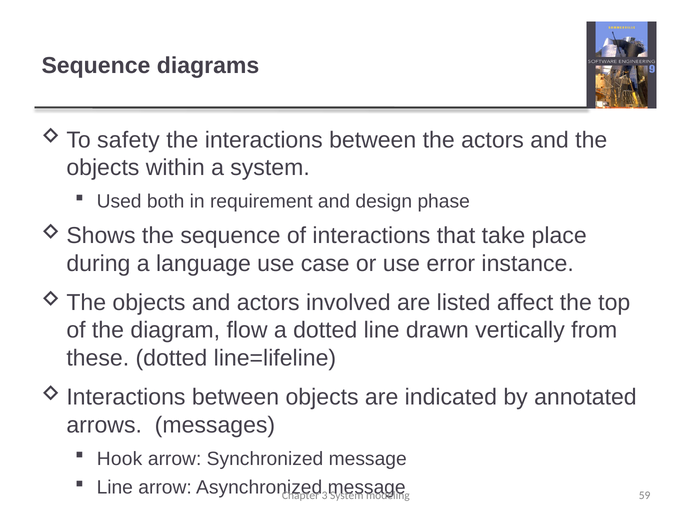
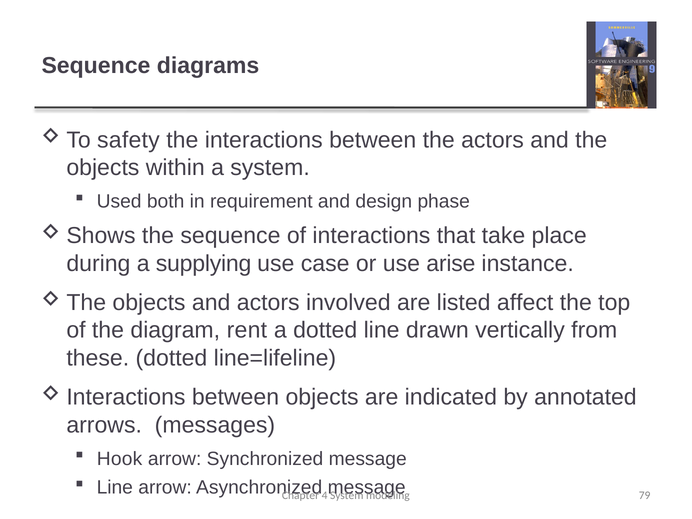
language: language -> supplying
error: error -> arise
flow: flow -> rent
59: 59 -> 79
3: 3 -> 4
